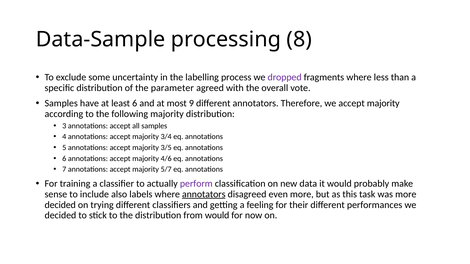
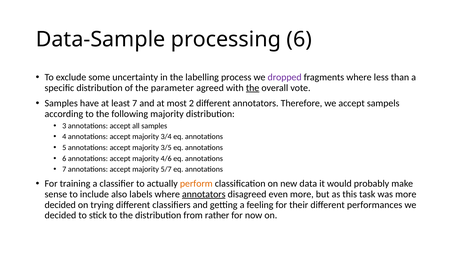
processing 8: 8 -> 6
the at (253, 88) underline: none -> present
least 6: 6 -> 7
9: 9 -> 2
we accept majority: majority -> sampels
perform colour: purple -> orange
from would: would -> rather
